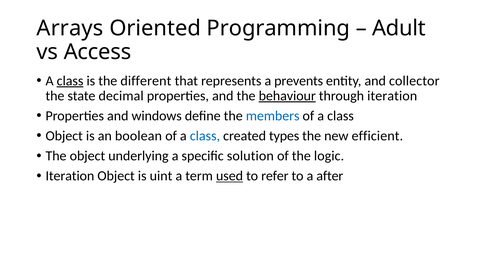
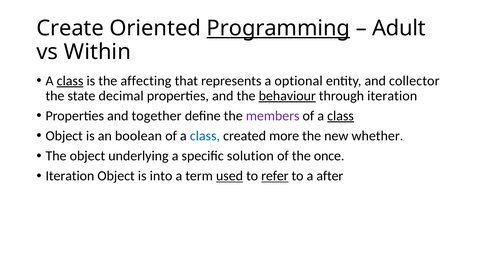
Arrays: Arrays -> Create
Programming underline: none -> present
Access: Access -> Within
different: different -> affecting
prevents: prevents -> optional
windows: windows -> together
members colour: blue -> purple
class at (341, 116) underline: none -> present
types: types -> more
efficient: efficient -> whether
logic: logic -> once
uint: uint -> into
refer underline: none -> present
